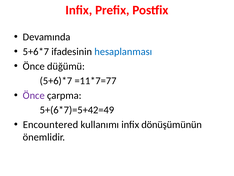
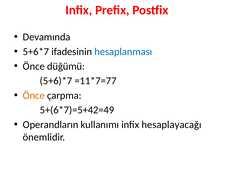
Önce at (34, 95) colour: purple -> orange
Encountered: Encountered -> Operandların
dönüşümünün: dönüşümünün -> hesaplayacağı
